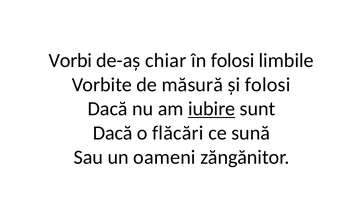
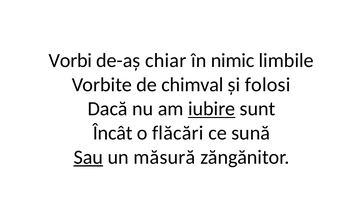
în folosi: folosi -> nimic
măsură: măsură -> chimval
Dacă at (113, 133): Dacă -> Încât
Sau underline: none -> present
oameni: oameni -> măsură
